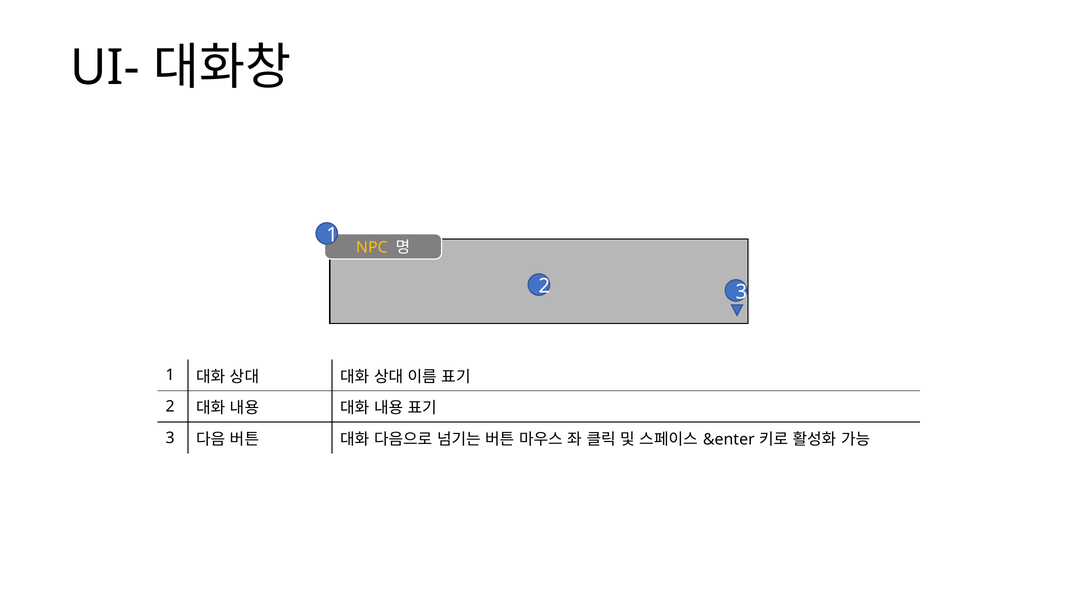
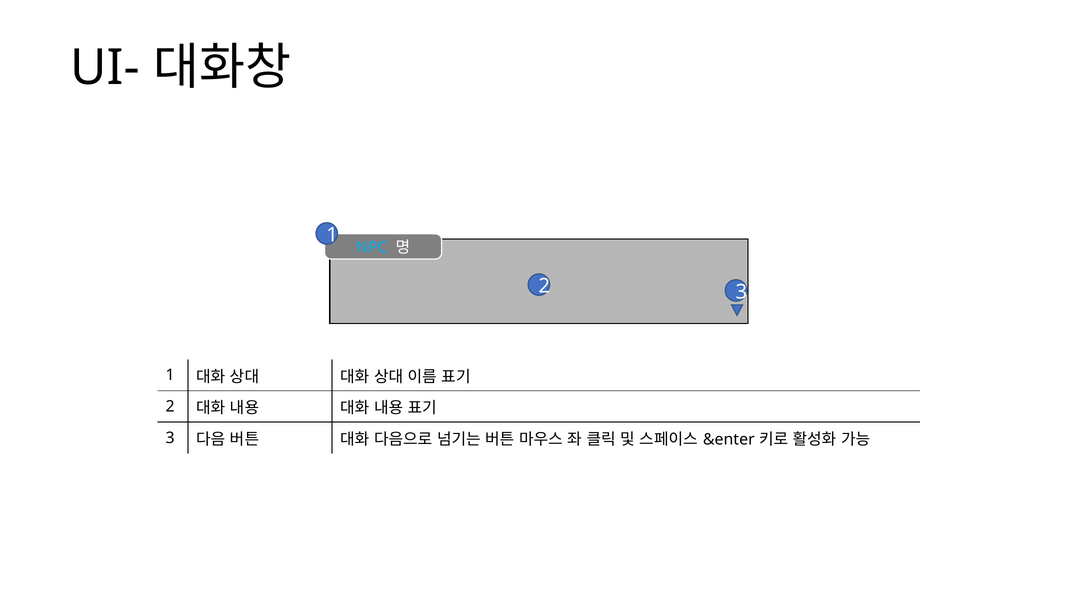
NPC colour: yellow -> light blue
